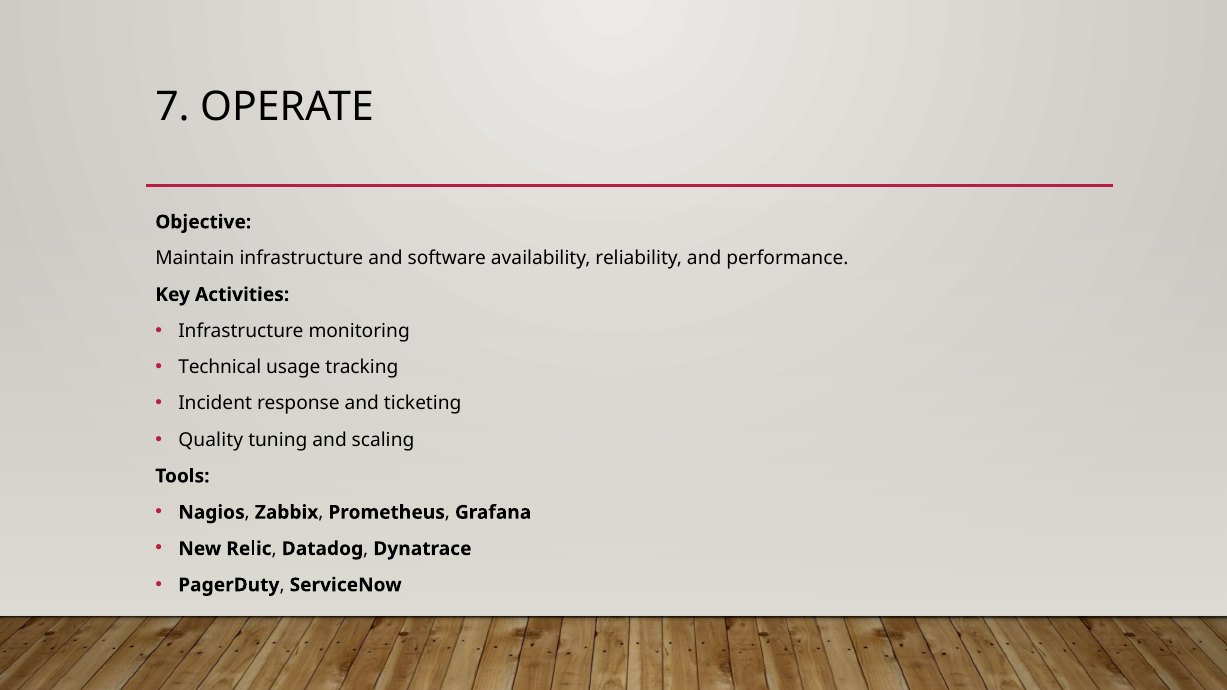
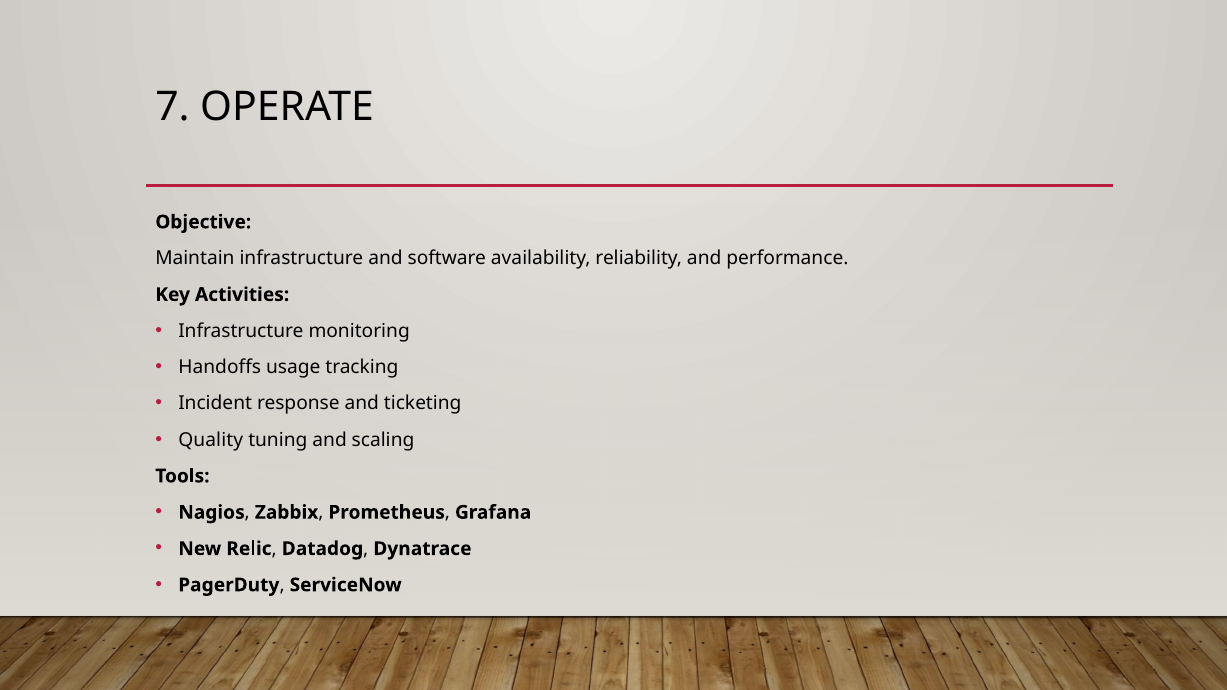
Technical: Technical -> Handoffs
